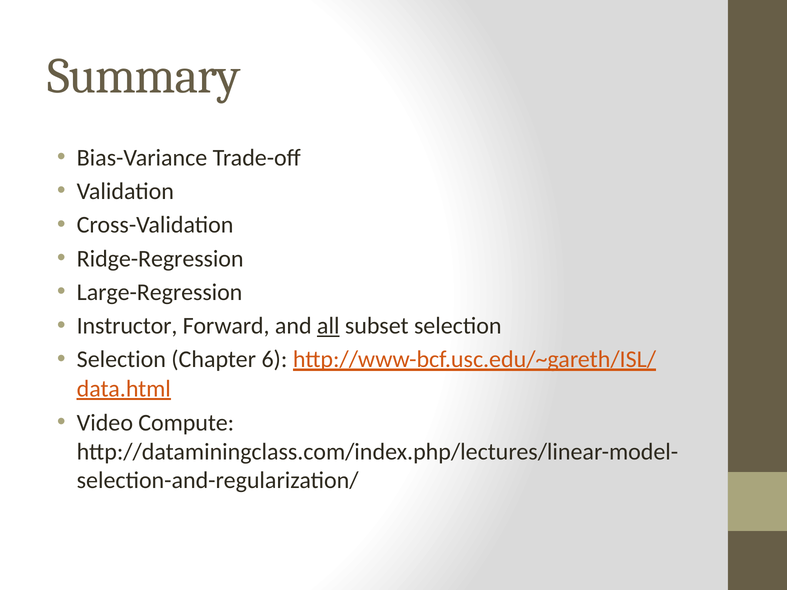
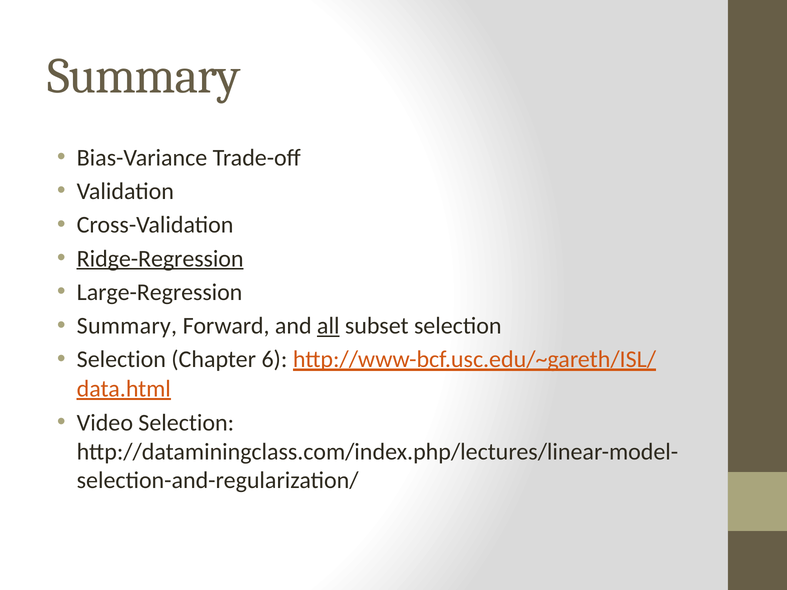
Ridge-Regression underline: none -> present
Instructor at (127, 326): Instructor -> Summary
Video Compute: Compute -> Selection
